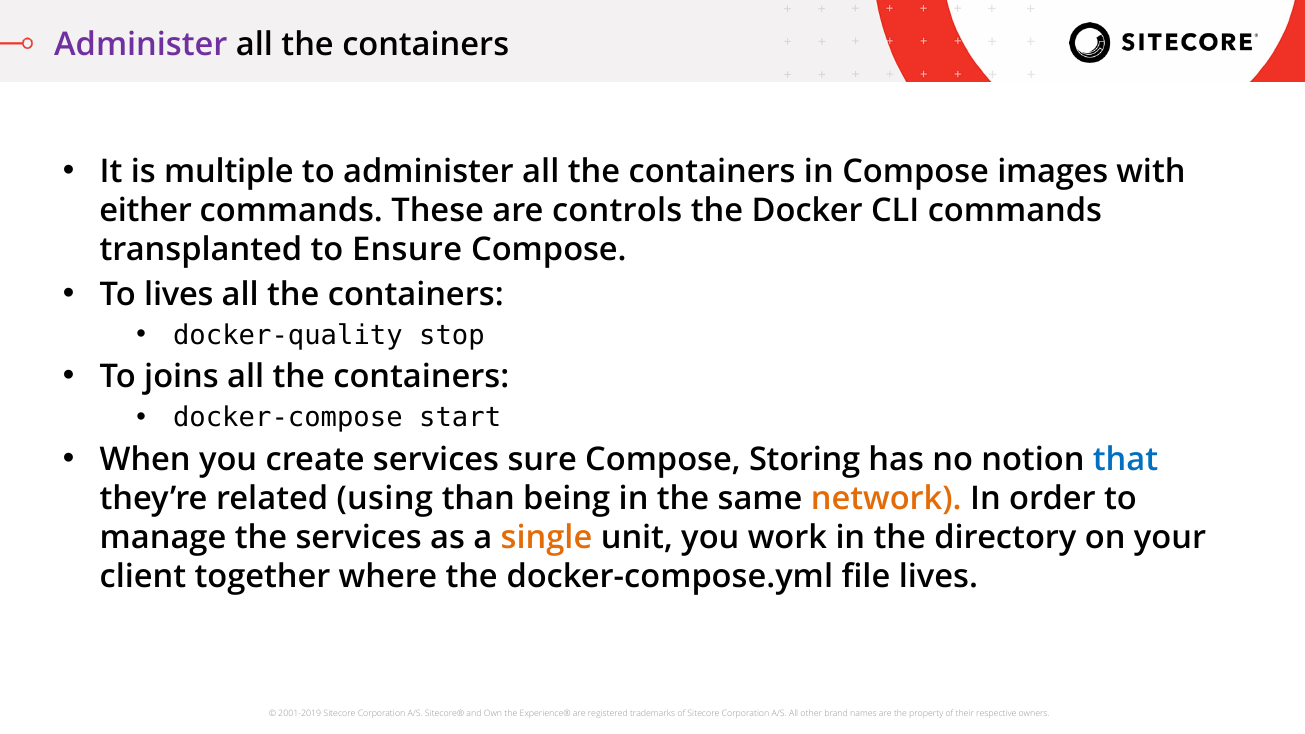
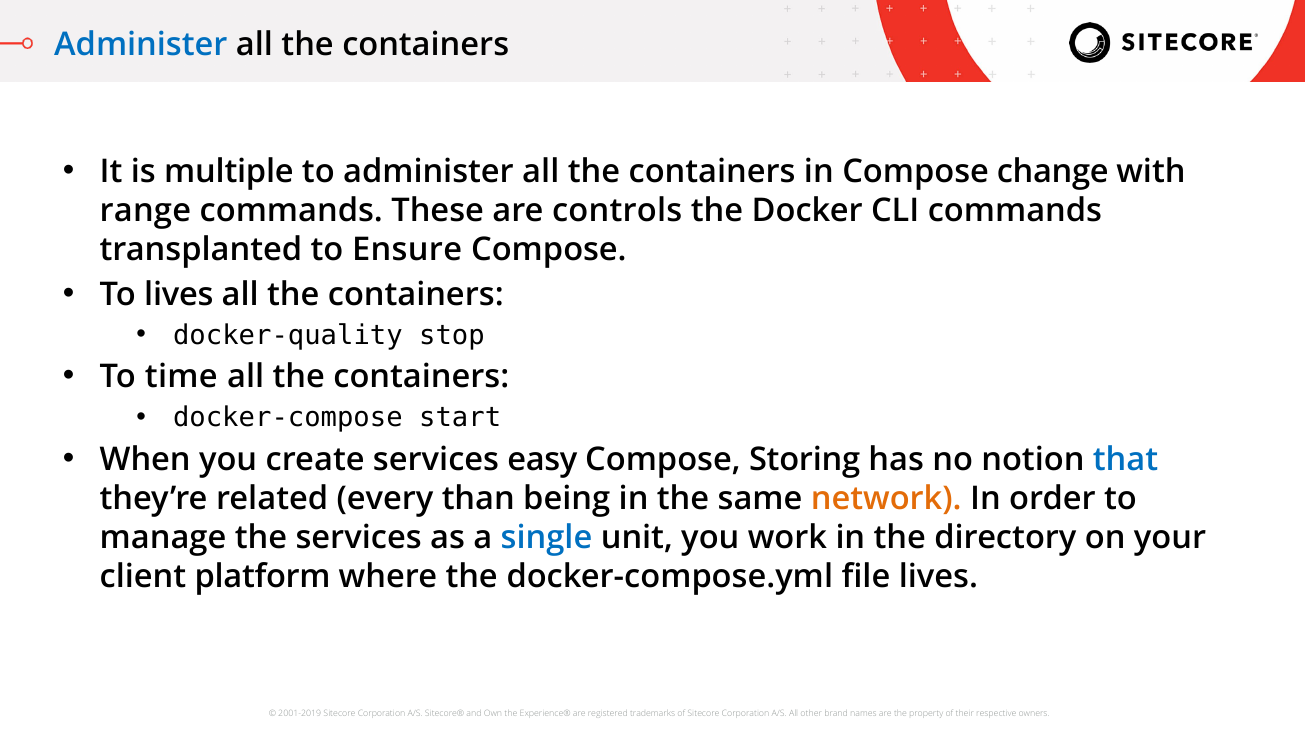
Administer at (141, 45) colour: purple -> blue
images: images -> change
either: either -> range
joins: joins -> time
sure: sure -> easy
using: using -> every
single colour: orange -> blue
together: together -> platform
